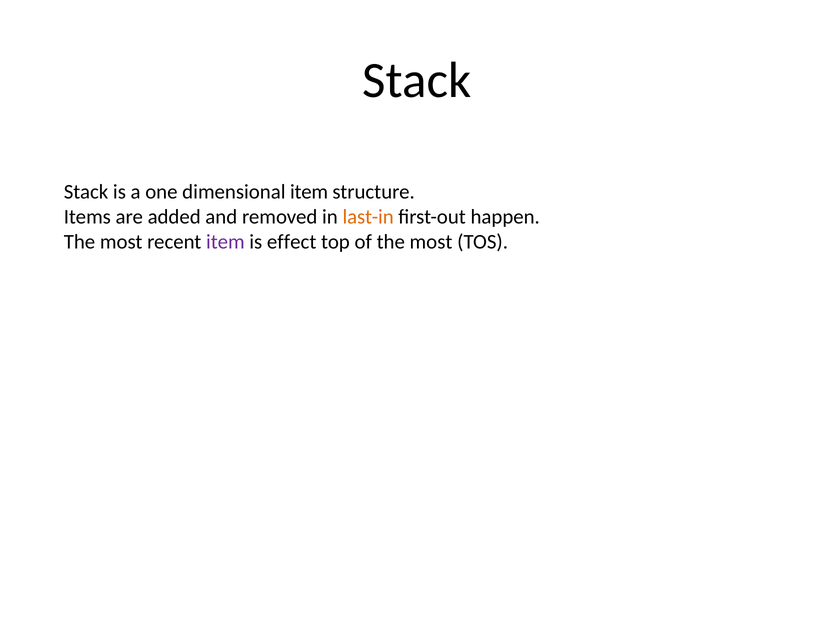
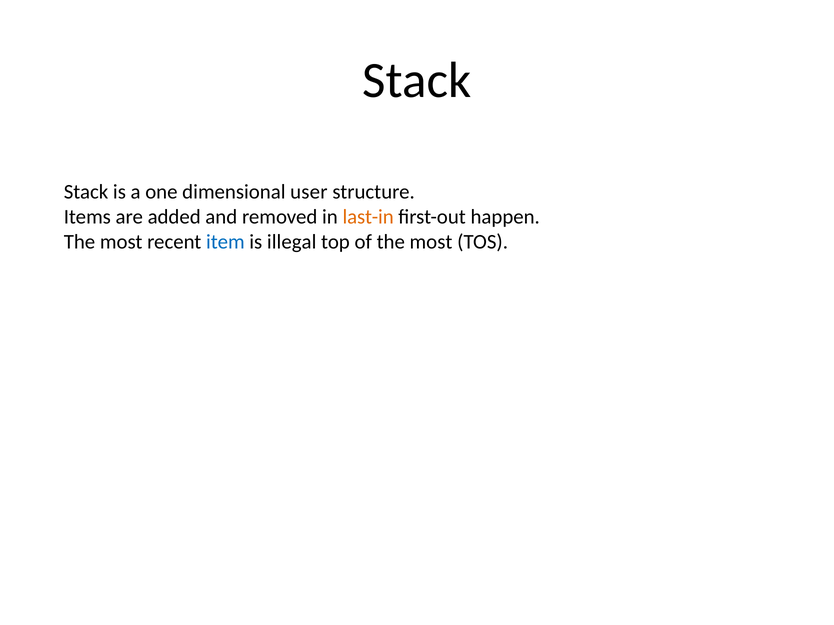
dimensional item: item -> user
item at (225, 242) colour: purple -> blue
effect: effect -> illegal
